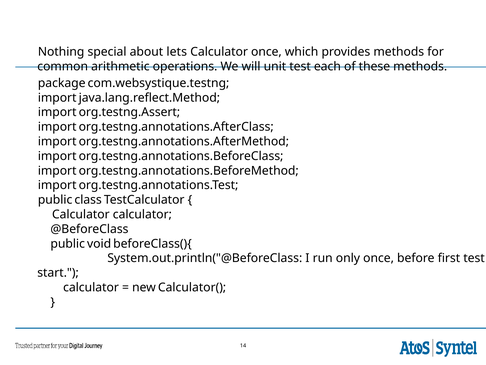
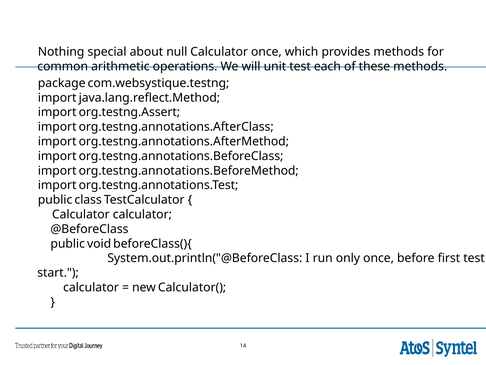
lets: lets -> null
